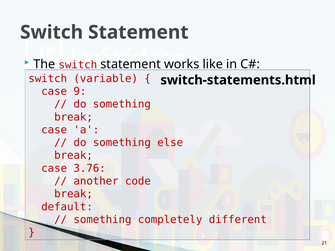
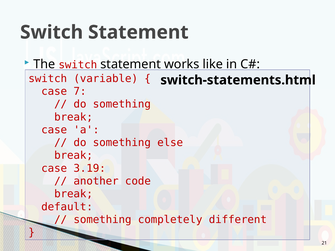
9: 9 -> 7
3.76: 3.76 -> 3.19
